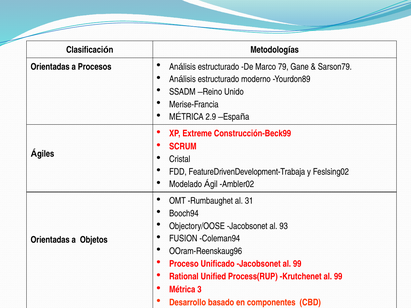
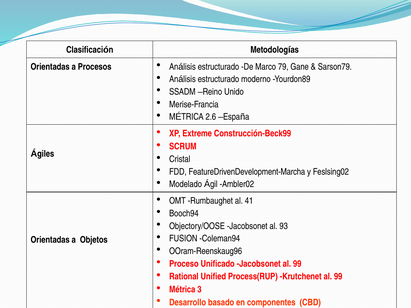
2.9: 2.9 -> 2.6
FeatureDrivenDevelopment-Trabaja: FeatureDrivenDevelopment-Trabaja -> FeatureDrivenDevelopment-Marcha
31: 31 -> 41
